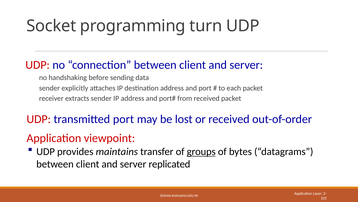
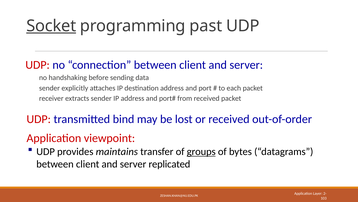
Socket underline: none -> present
turn: turn -> past
transmitted port: port -> bind
